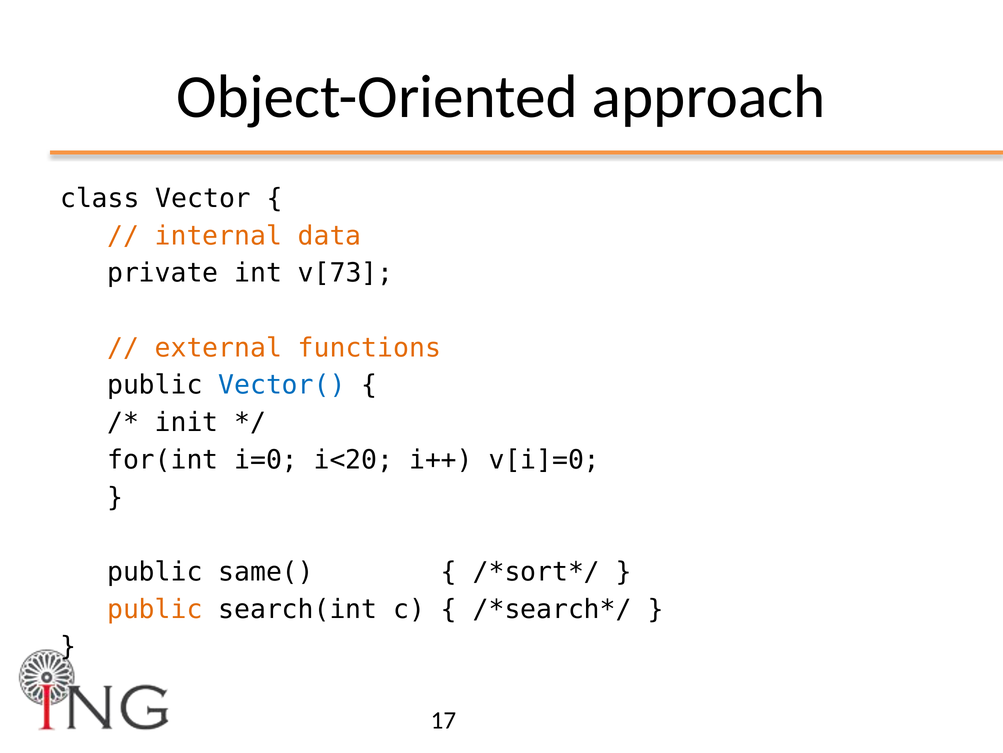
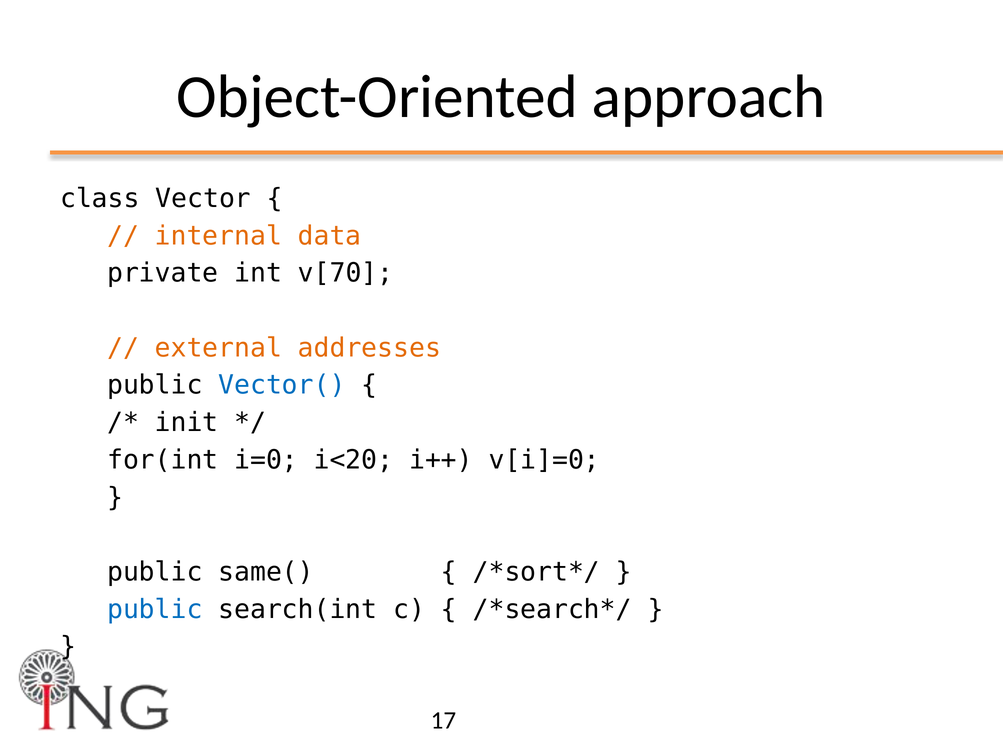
v[73: v[73 -> v[70
functions: functions -> addresses
public at (155, 609) colour: orange -> blue
